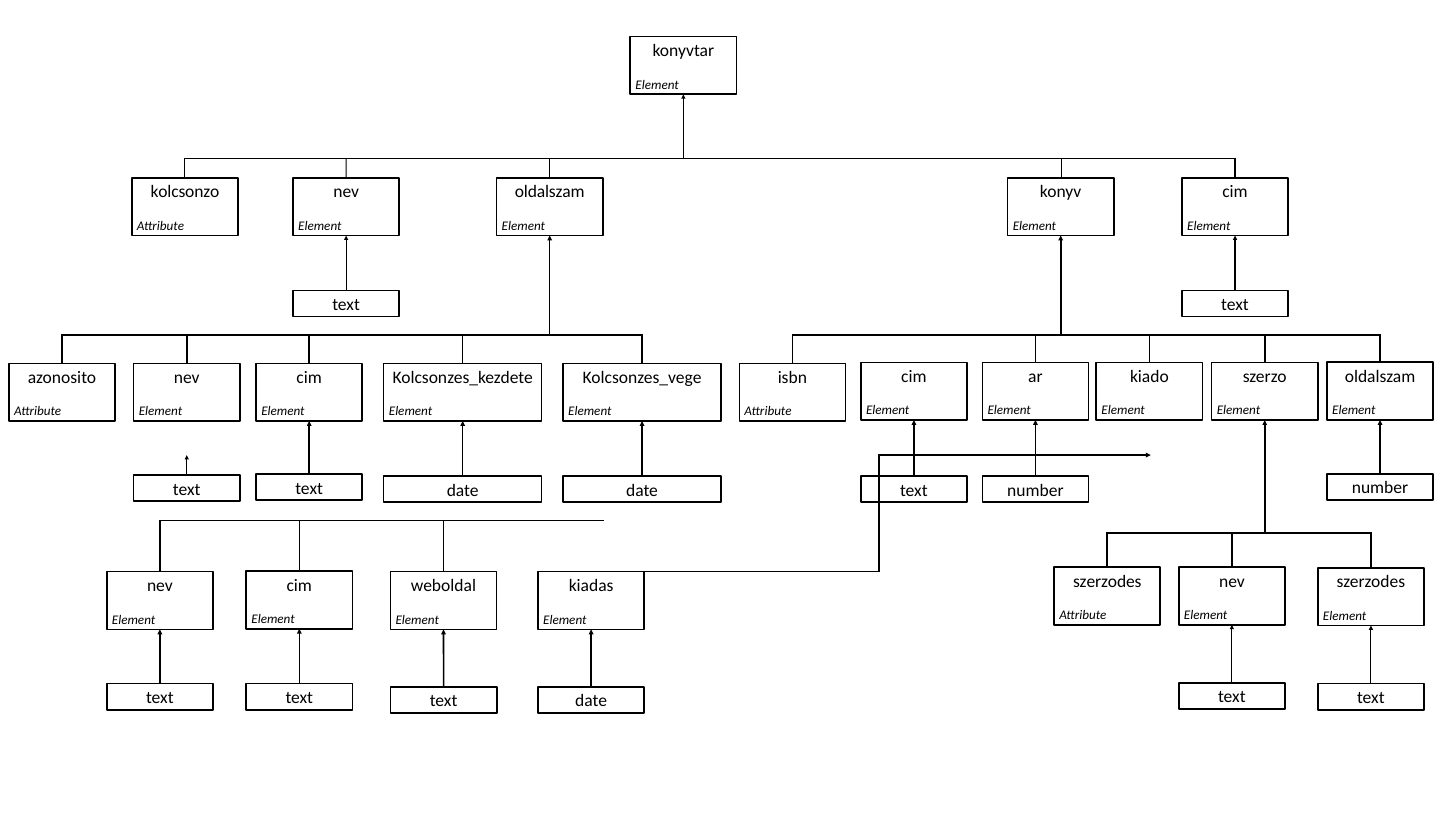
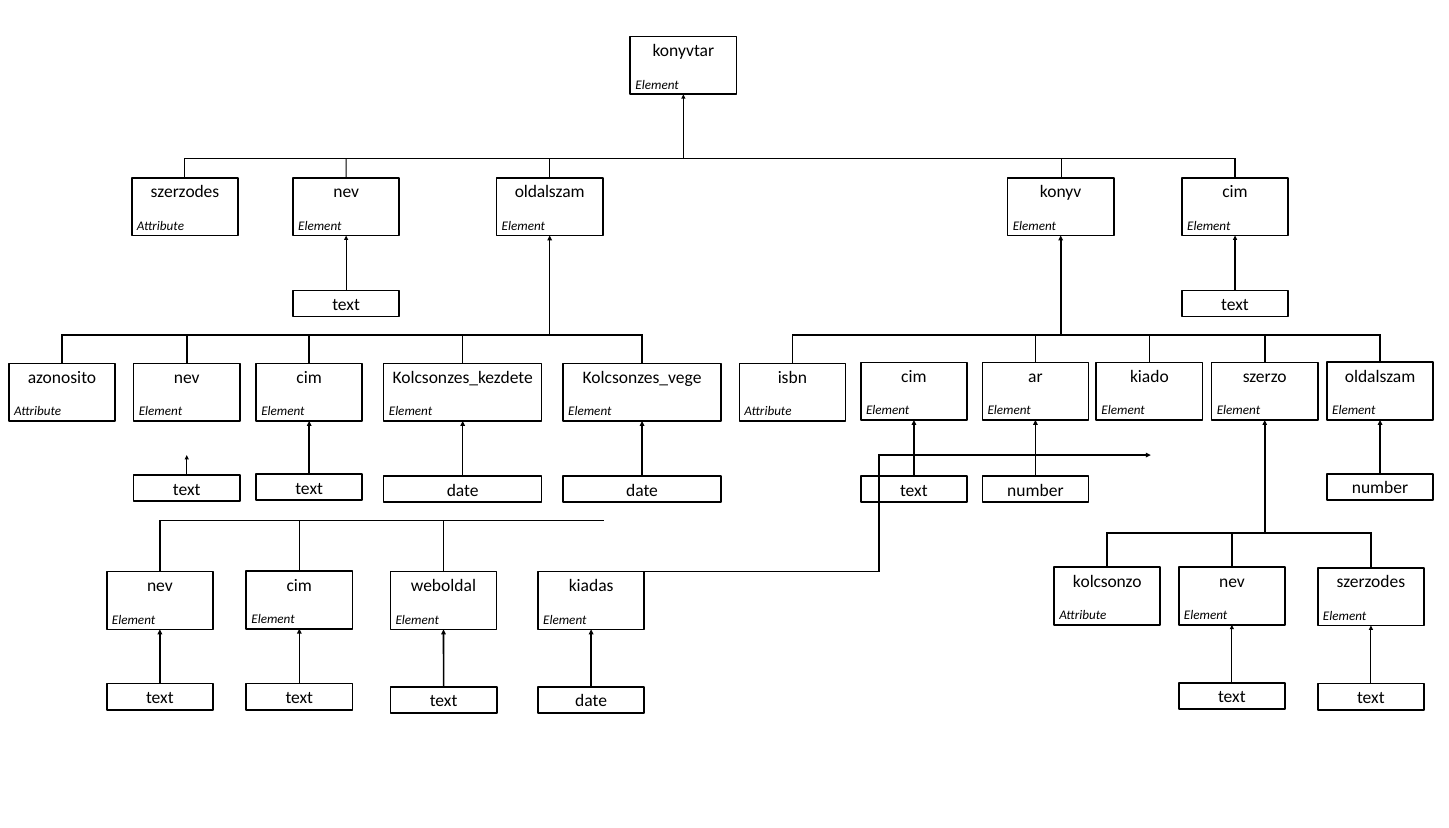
kolcsonzo at (185, 192): kolcsonzo -> szerzodes
szerzodes at (1107, 581): szerzodes -> kolcsonzo
